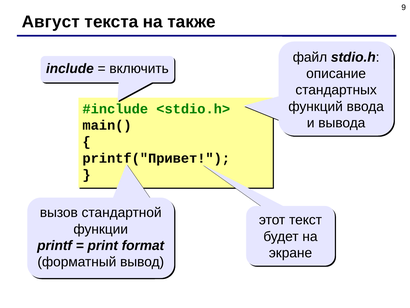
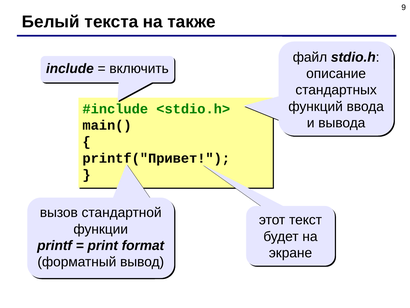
Август: Август -> Белый
